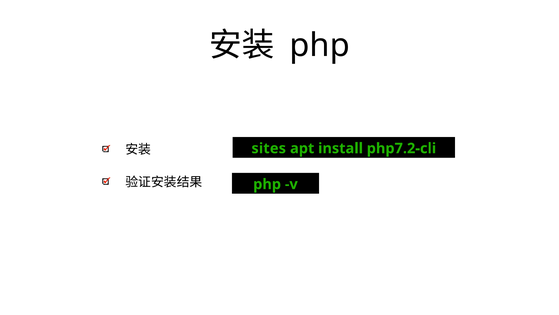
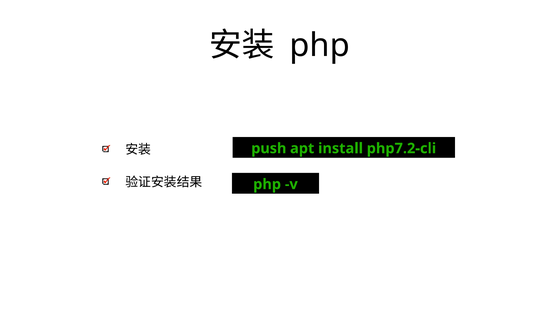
sites: sites -> push
